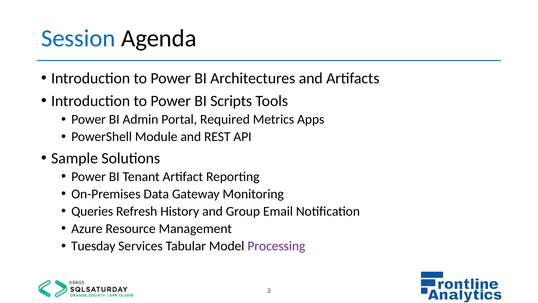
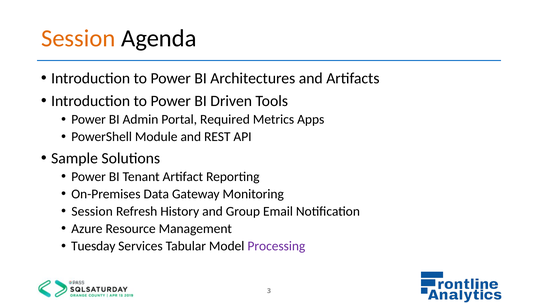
Session at (78, 38) colour: blue -> orange
Scripts: Scripts -> Driven
Queries at (92, 211): Queries -> Session
